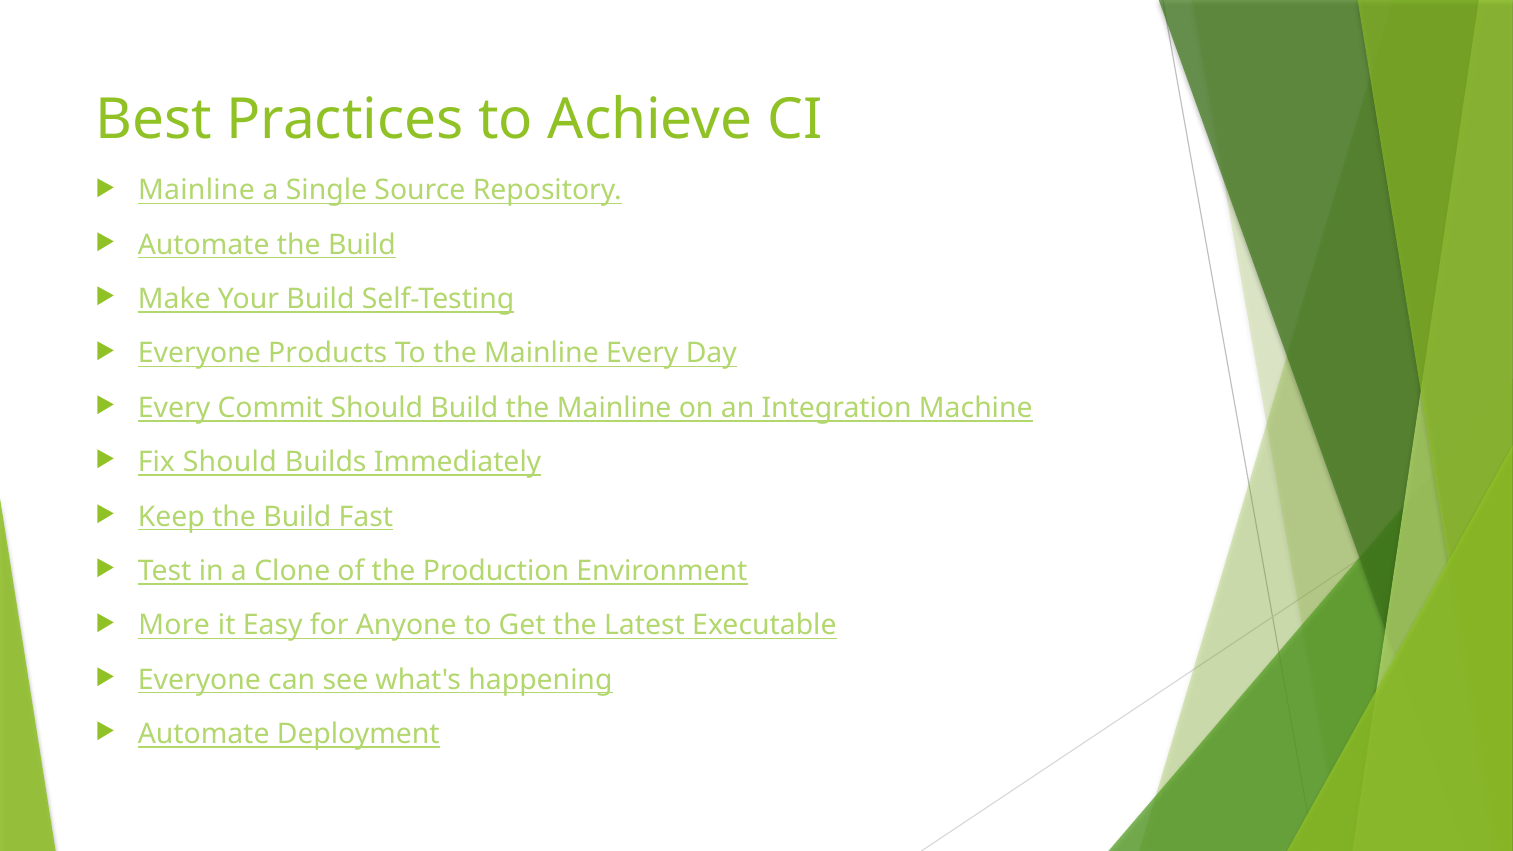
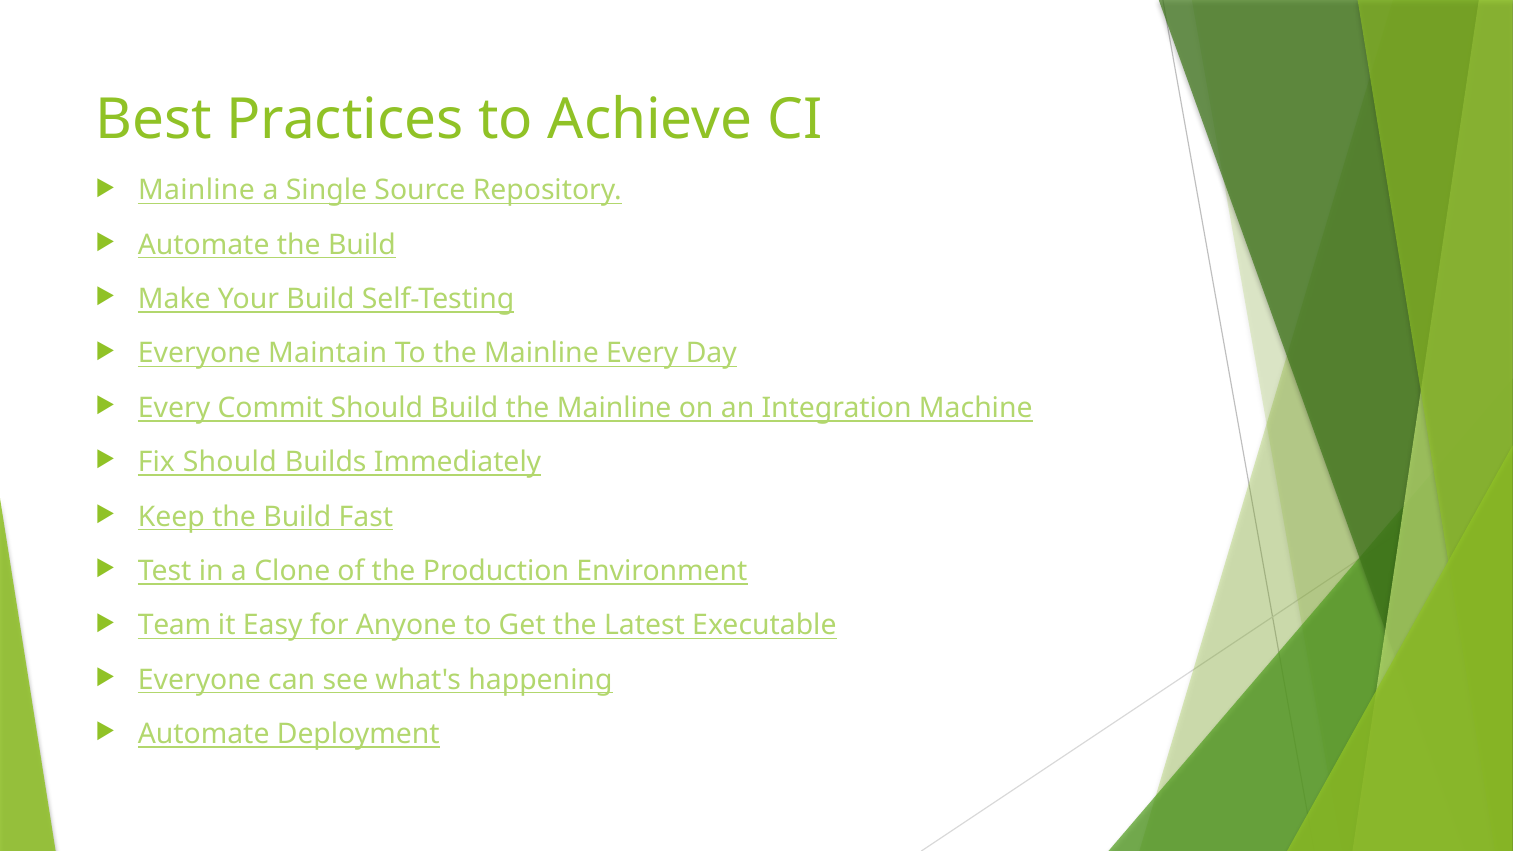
Products: Products -> Maintain
More: More -> Team
